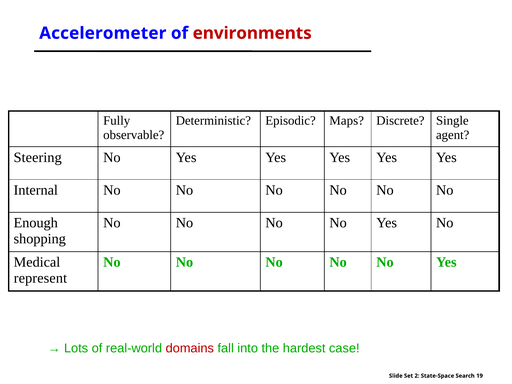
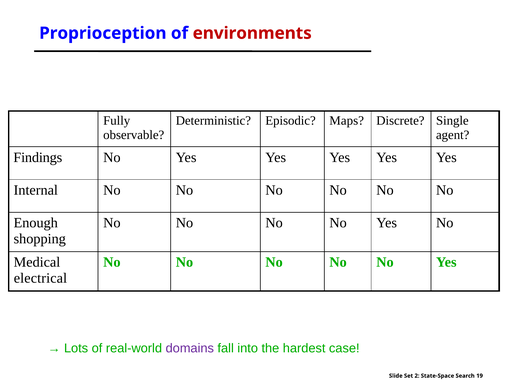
Accelerometer: Accelerometer -> Proprioception
Steering: Steering -> Findings
represent: represent -> electrical
domains colour: red -> purple
